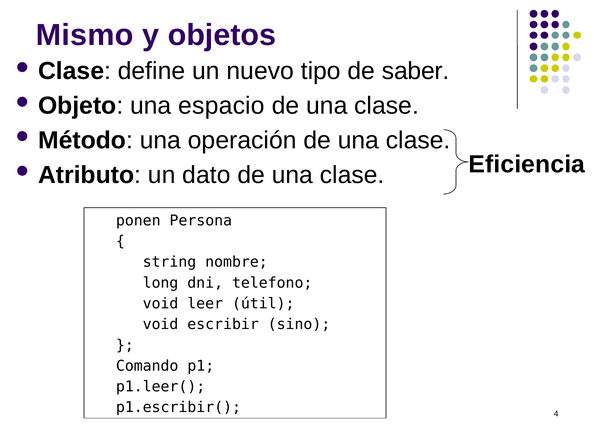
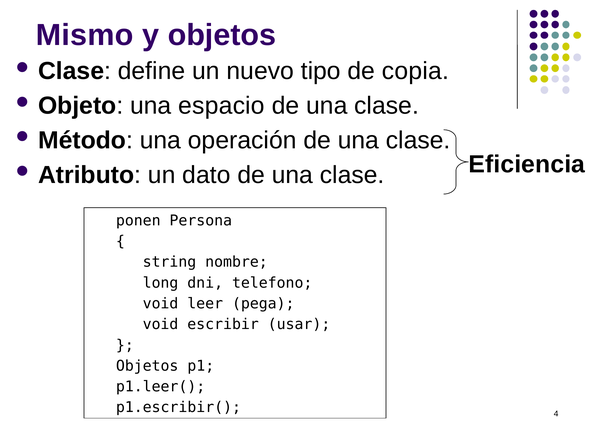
saber: saber -> copia
útil: útil -> pega
sino: sino -> usar
Comando at (147, 366): Comando -> Objetos
